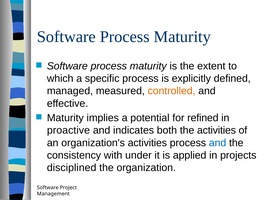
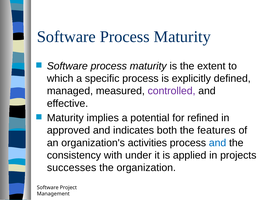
controlled colour: orange -> purple
proactive: proactive -> approved
the activities: activities -> features
disciplined: disciplined -> successes
